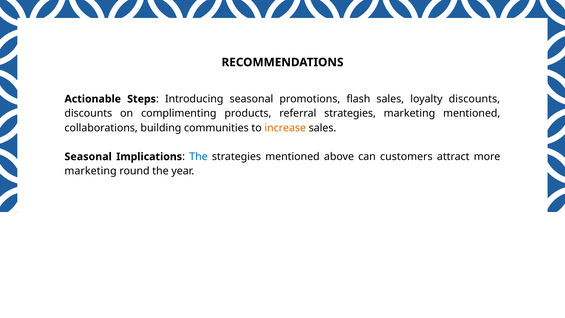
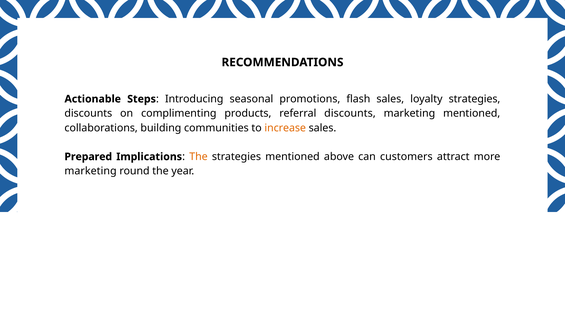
loyalty discounts: discounts -> strategies
referral strategies: strategies -> discounts
Seasonal at (88, 157): Seasonal -> Prepared
The at (198, 157) colour: blue -> orange
